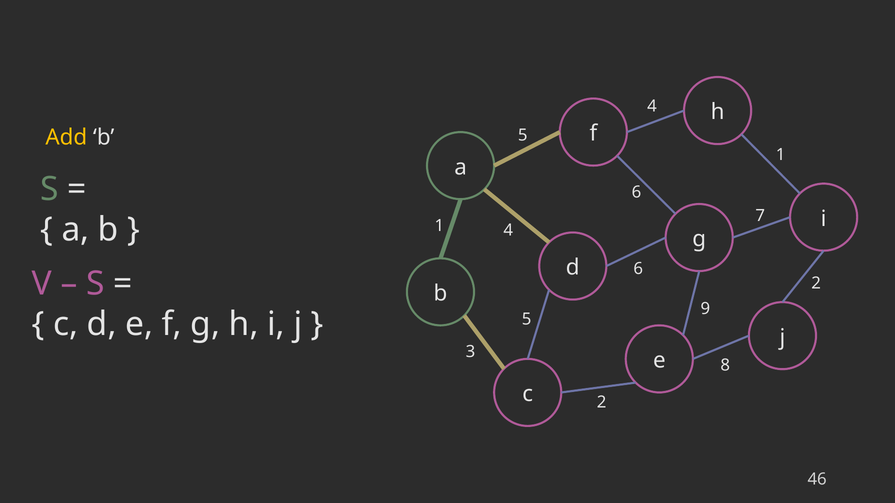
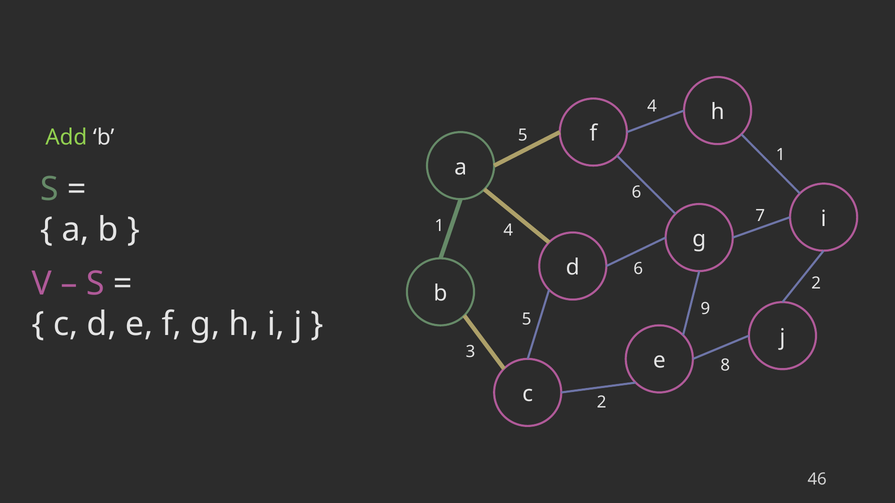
Add colour: yellow -> light green
